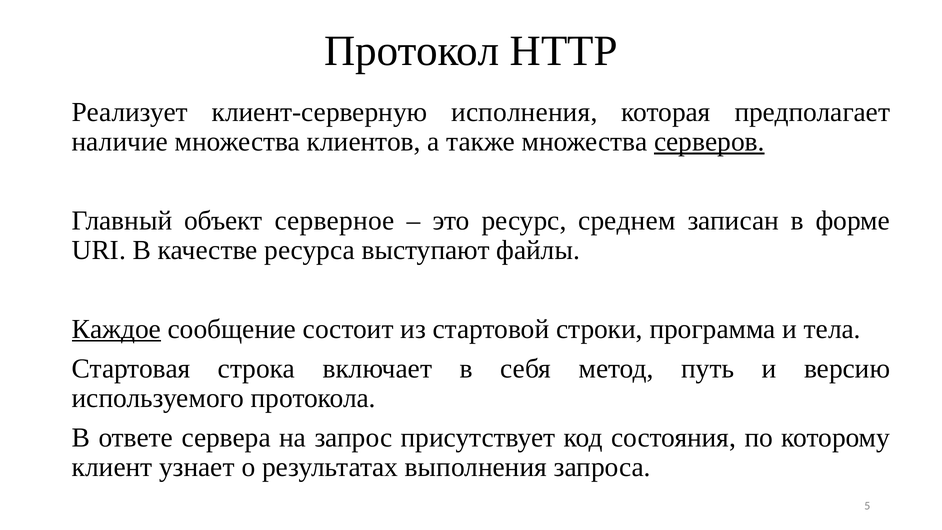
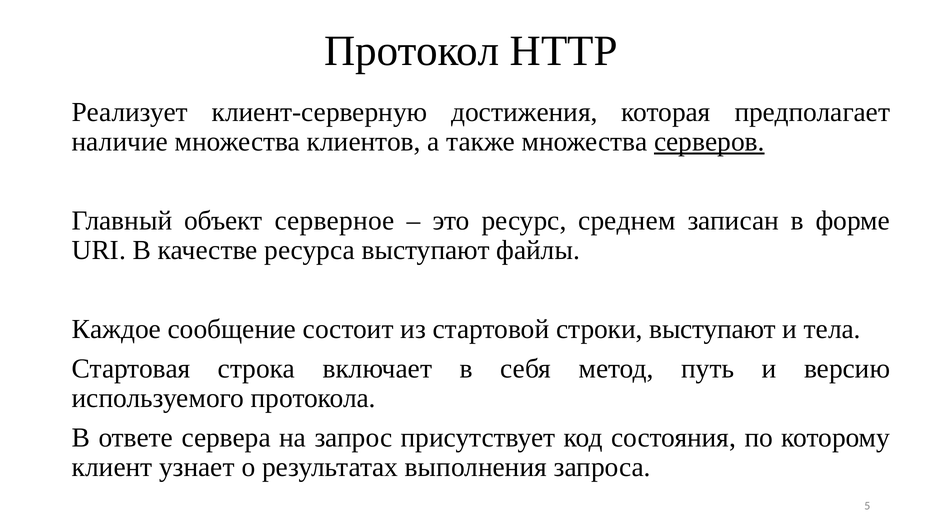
исполнения: исполнения -> достижения
Каждое underline: present -> none
строки программа: программа -> выступают
